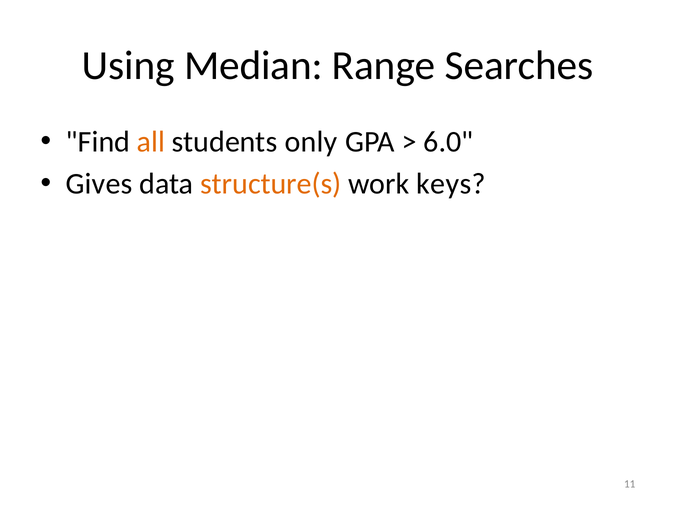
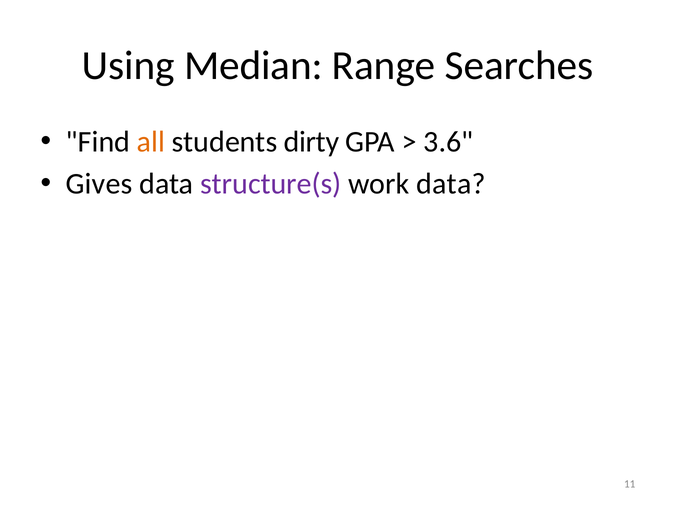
only: only -> dirty
6.0: 6.0 -> 3.6
structure(s colour: orange -> purple
work keys: keys -> data
